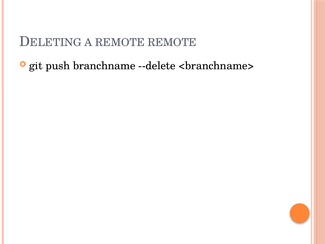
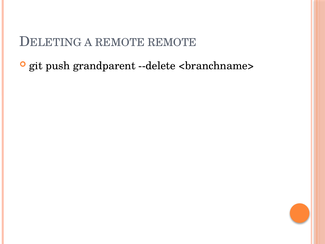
branchname: branchname -> grandparent
